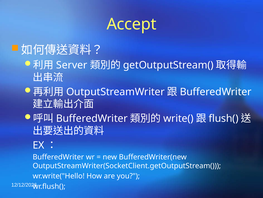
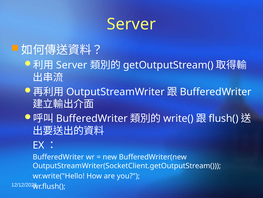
Accept at (132, 24): Accept -> Server
